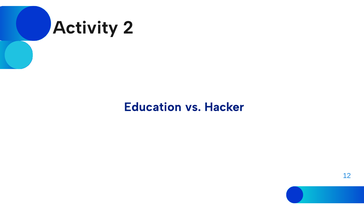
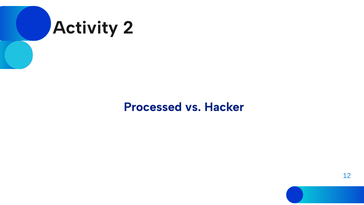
Education: Education -> Processed
